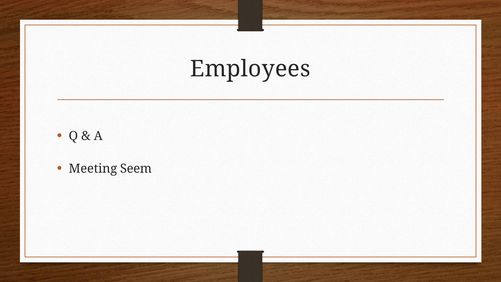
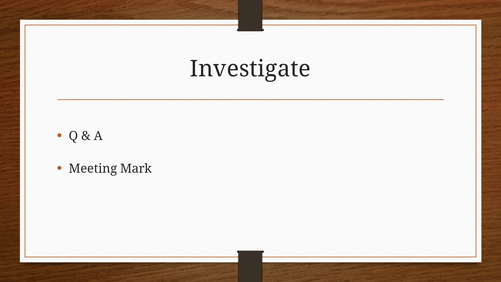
Employees: Employees -> Investigate
Seem: Seem -> Mark
